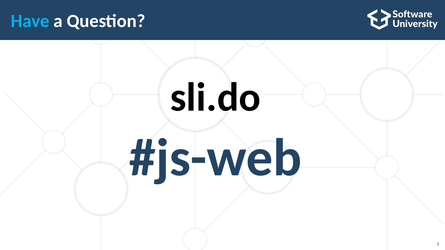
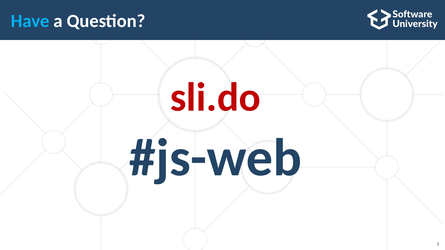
sli.do colour: black -> red
